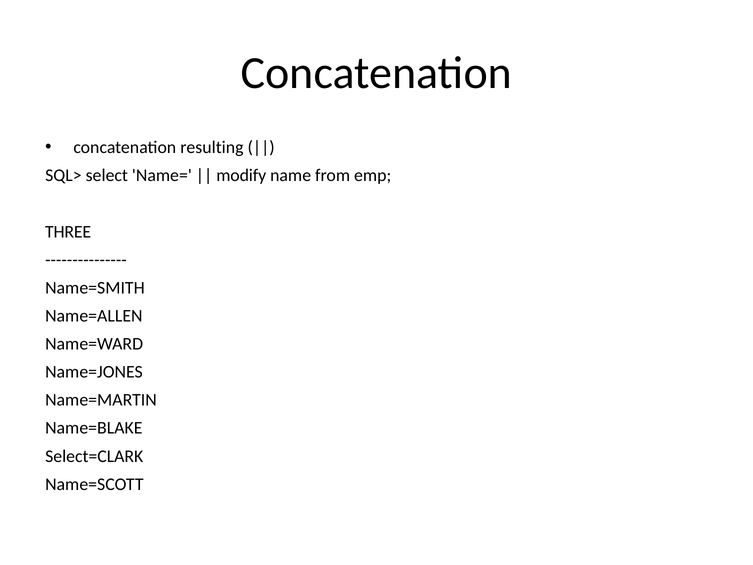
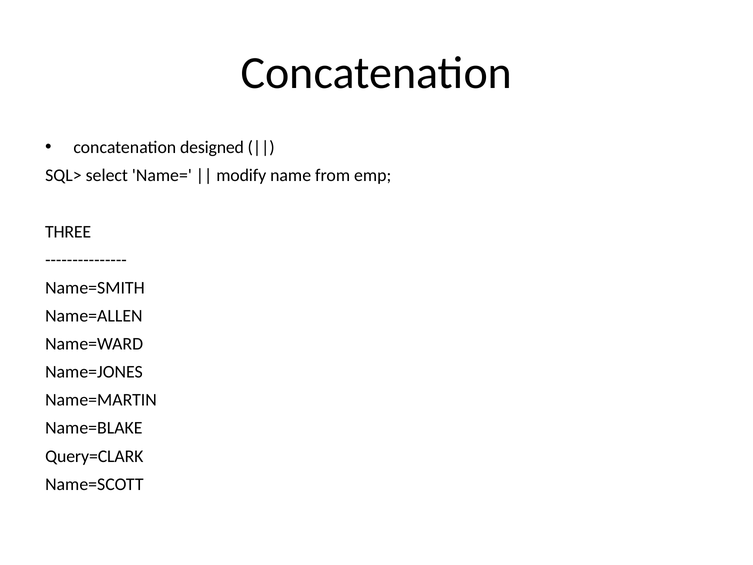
resulting: resulting -> designed
Select=CLARK: Select=CLARK -> Query=CLARK
